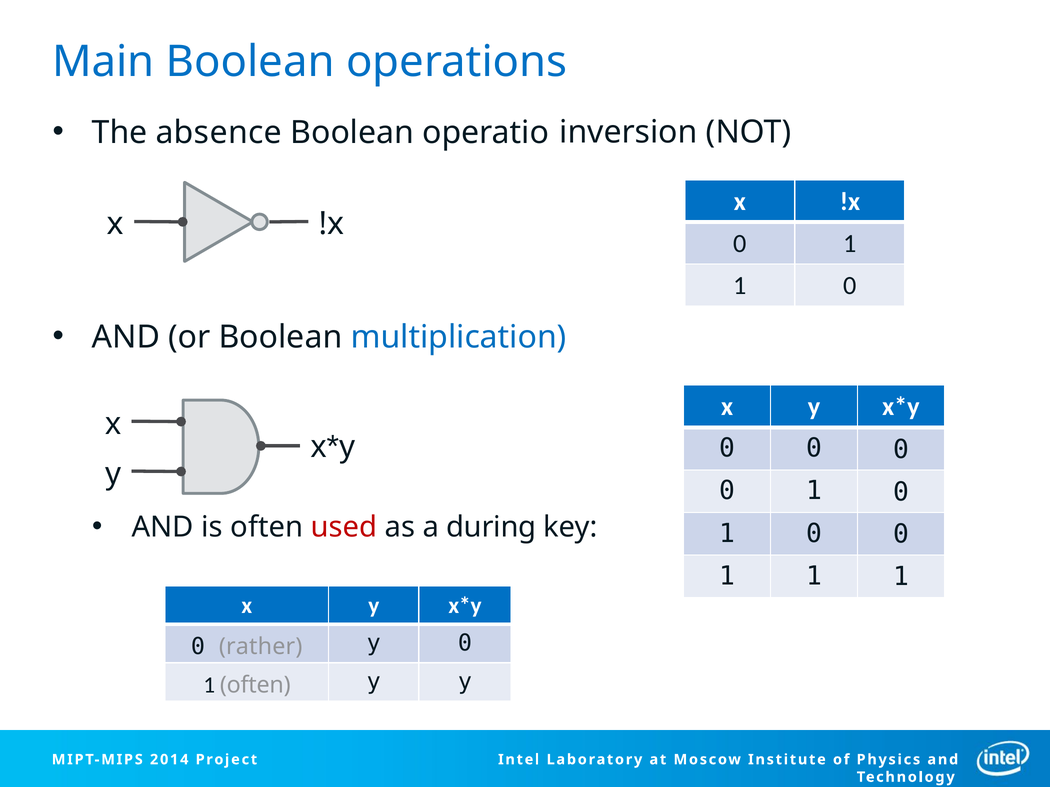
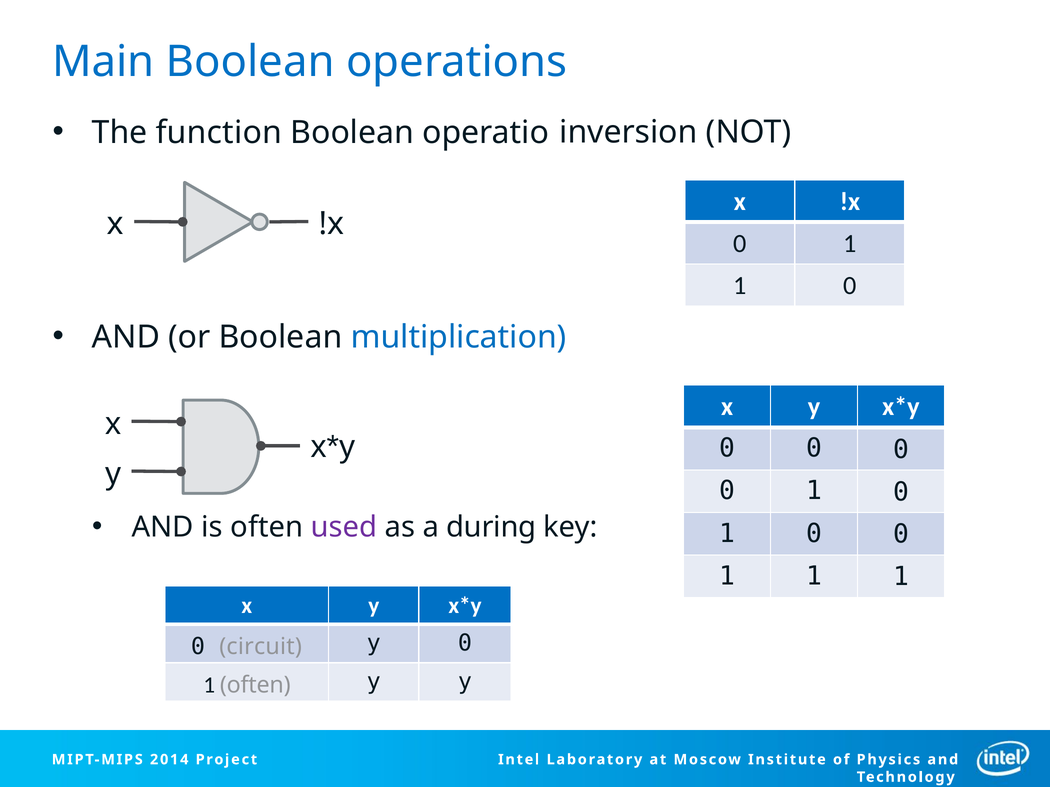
absence: absence -> function
used colour: red -> purple
rather: rather -> circuit
